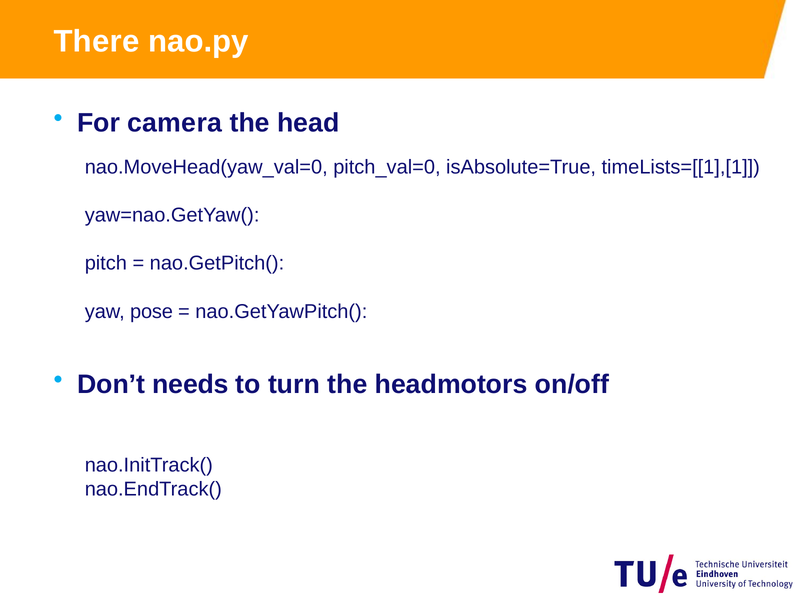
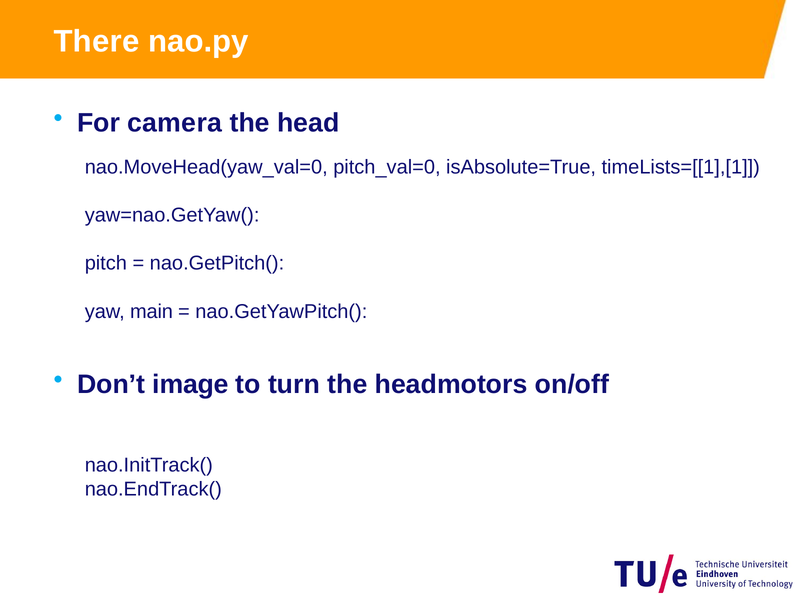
pose: pose -> main
needs: needs -> image
